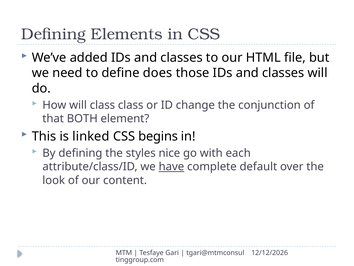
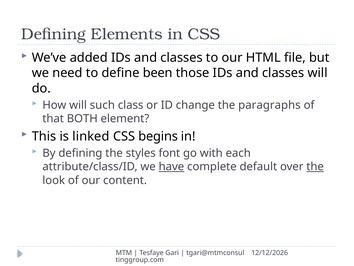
does: does -> been
will class: class -> such
conjunction: conjunction -> paragraphs
nice: nice -> font
the at (315, 166) underline: none -> present
